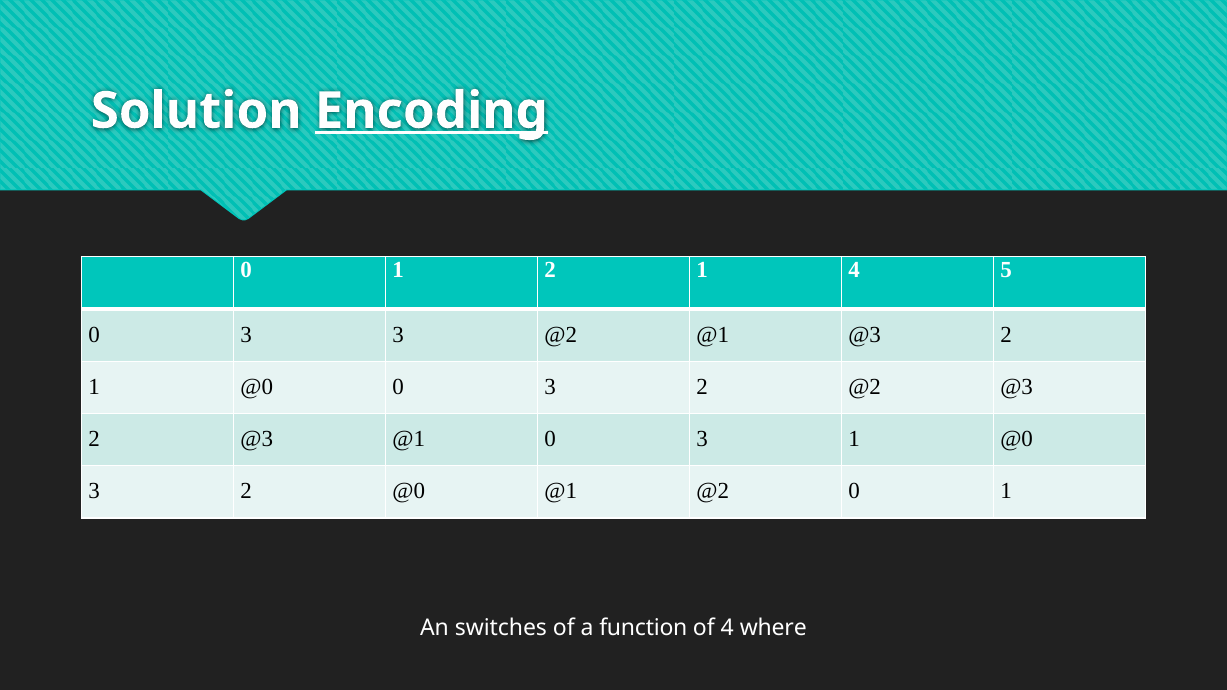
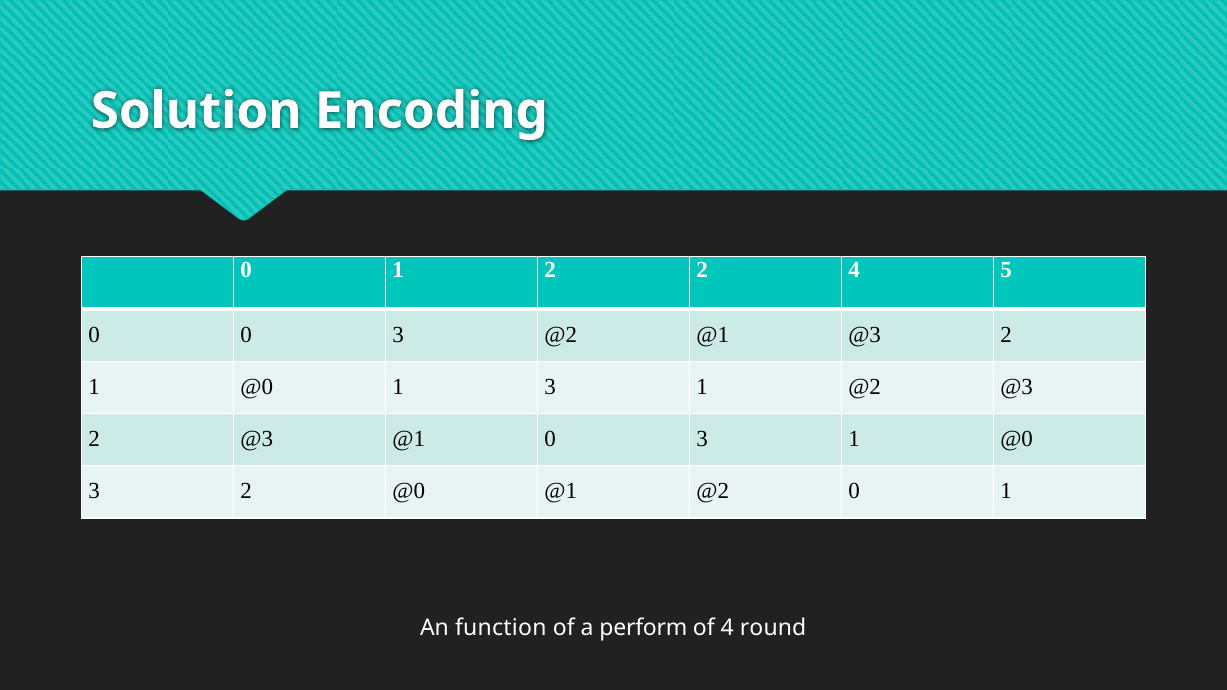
Encoding underline: present -> none
1 2 1: 1 -> 2
3 at (246, 335): 3 -> 0
@0 0: 0 -> 1
2 at (702, 387): 2 -> 1
switches: switches -> function
function: function -> perform
where: where -> round
